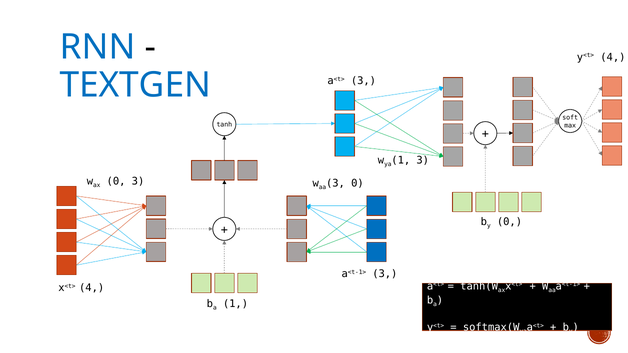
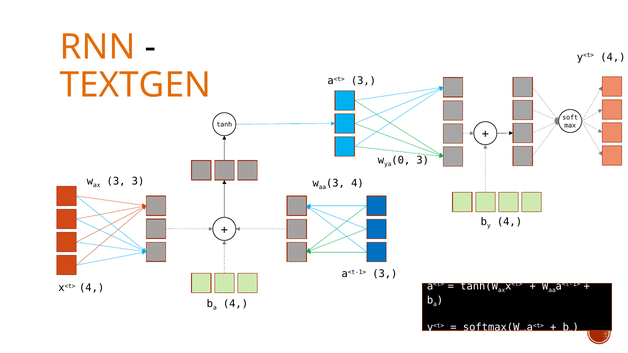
RNN colour: blue -> orange
TEXTGEN colour: blue -> orange
1 at (401, 161): 1 -> 0
0 at (116, 181): 0 -> 3
3 0: 0 -> 4
0 at (509, 222): 0 -> 4
1 at (235, 304): 1 -> 4
